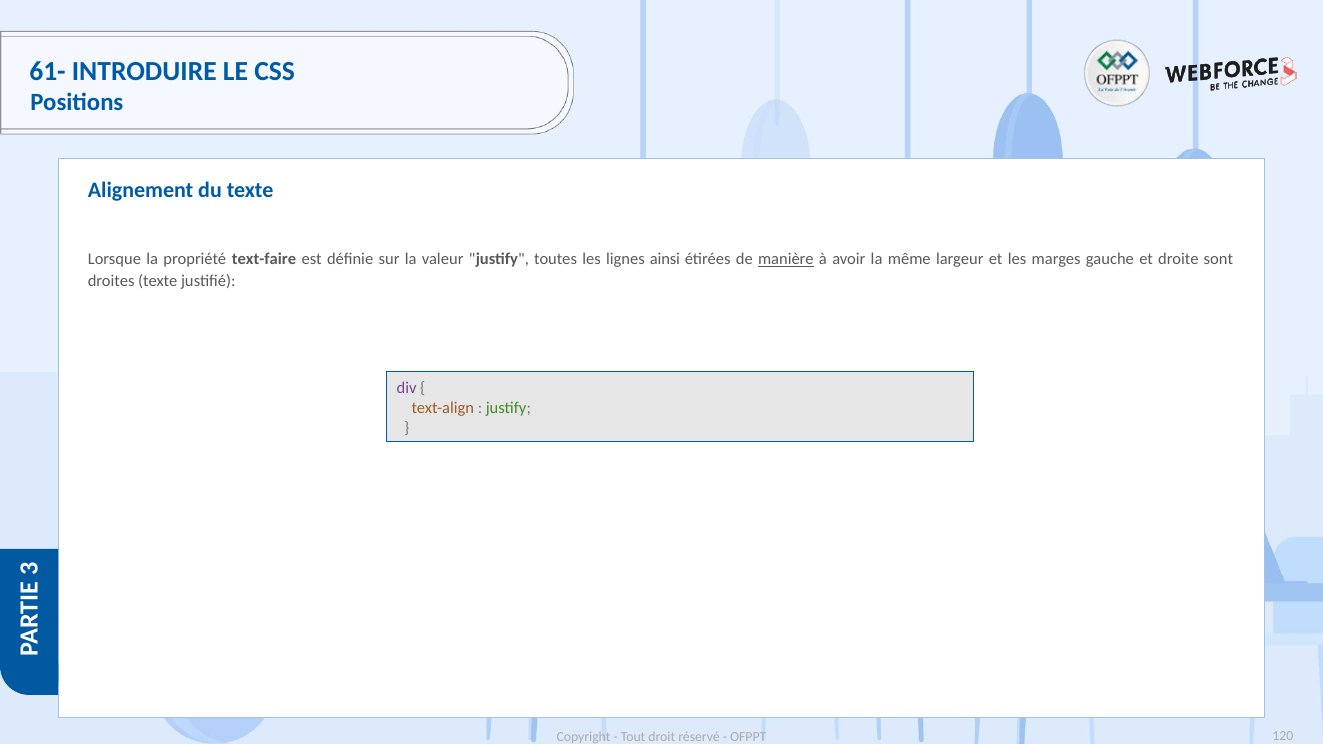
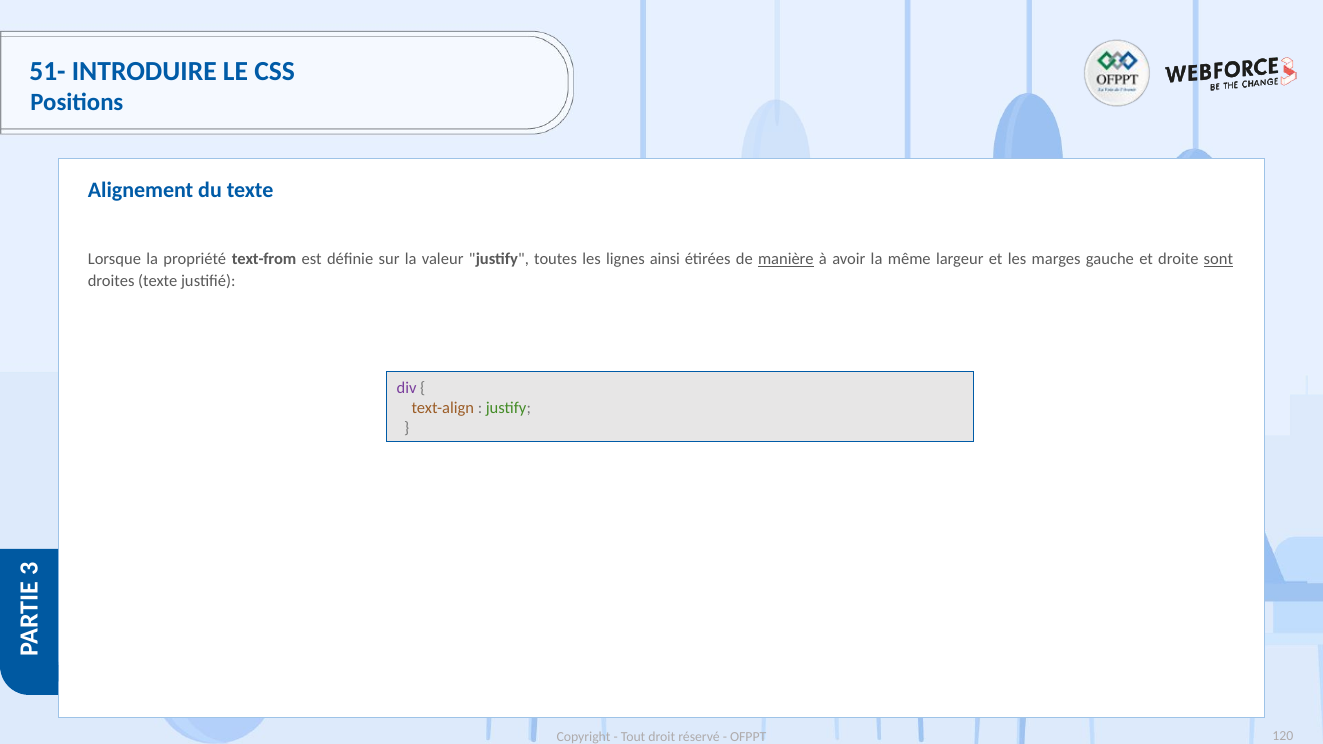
61-: 61- -> 51-
text-faire: text-faire -> text-from
sont underline: none -> present
